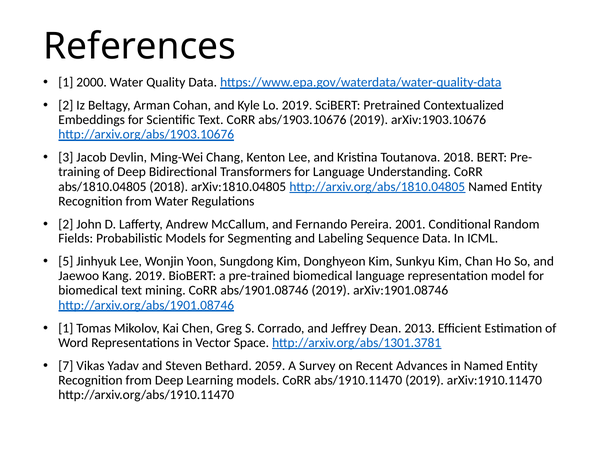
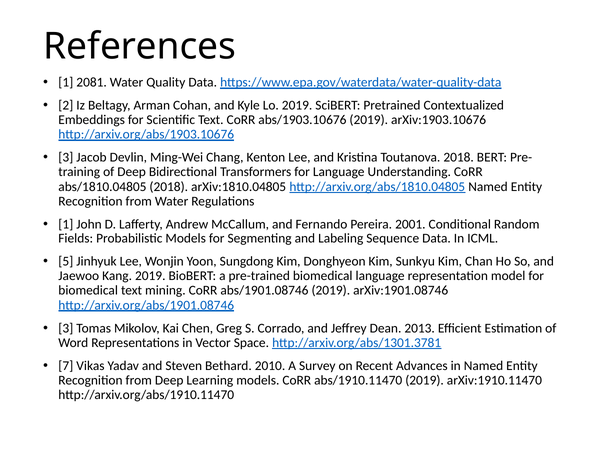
2000: 2000 -> 2081
2 at (66, 224): 2 -> 1
1 at (66, 328): 1 -> 3
2059: 2059 -> 2010
